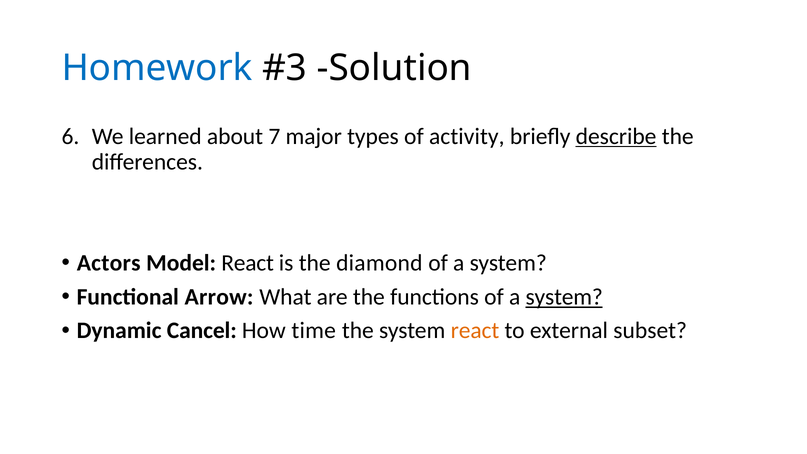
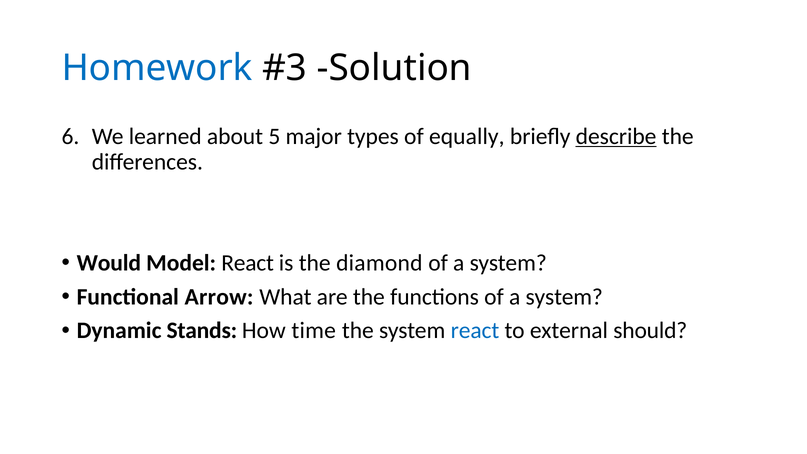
7: 7 -> 5
activity: activity -> equally
Actors: Actors -> Would
system at (564, 297) underline: present -> none
Cancel: Cancel -> Stands
react at (475, 331) colour: orange -> blue
subset: subset -> should
